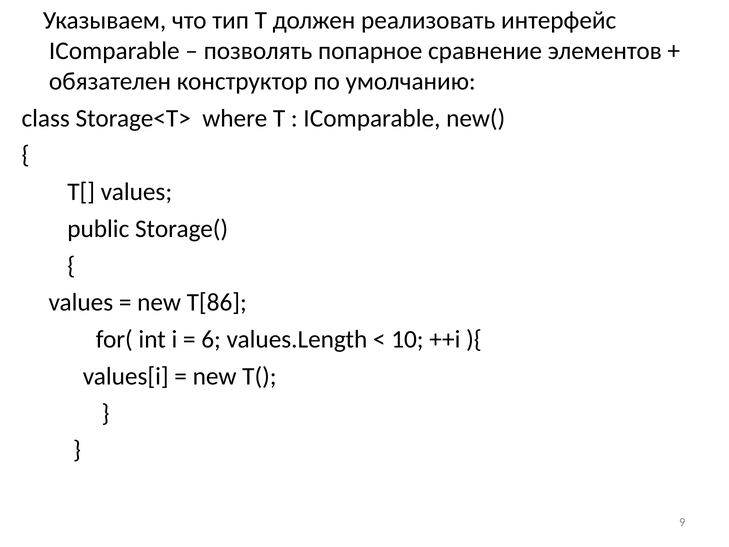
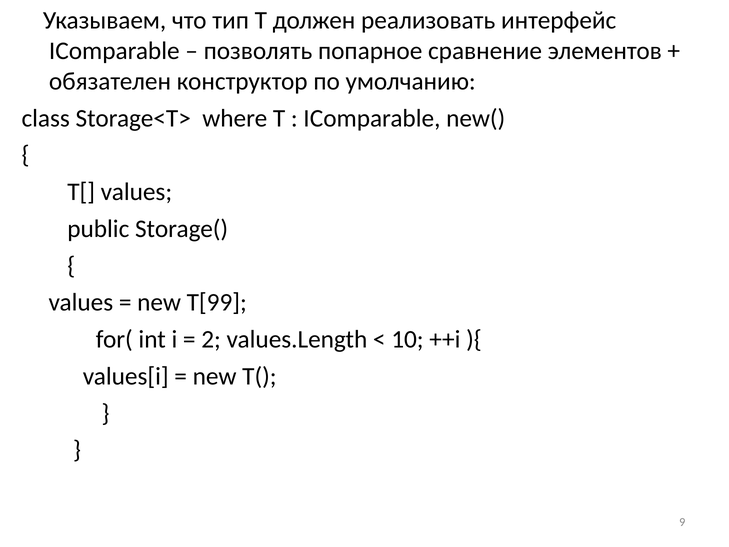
T[86: T[86 -> T[99
6: 6 -> 2
